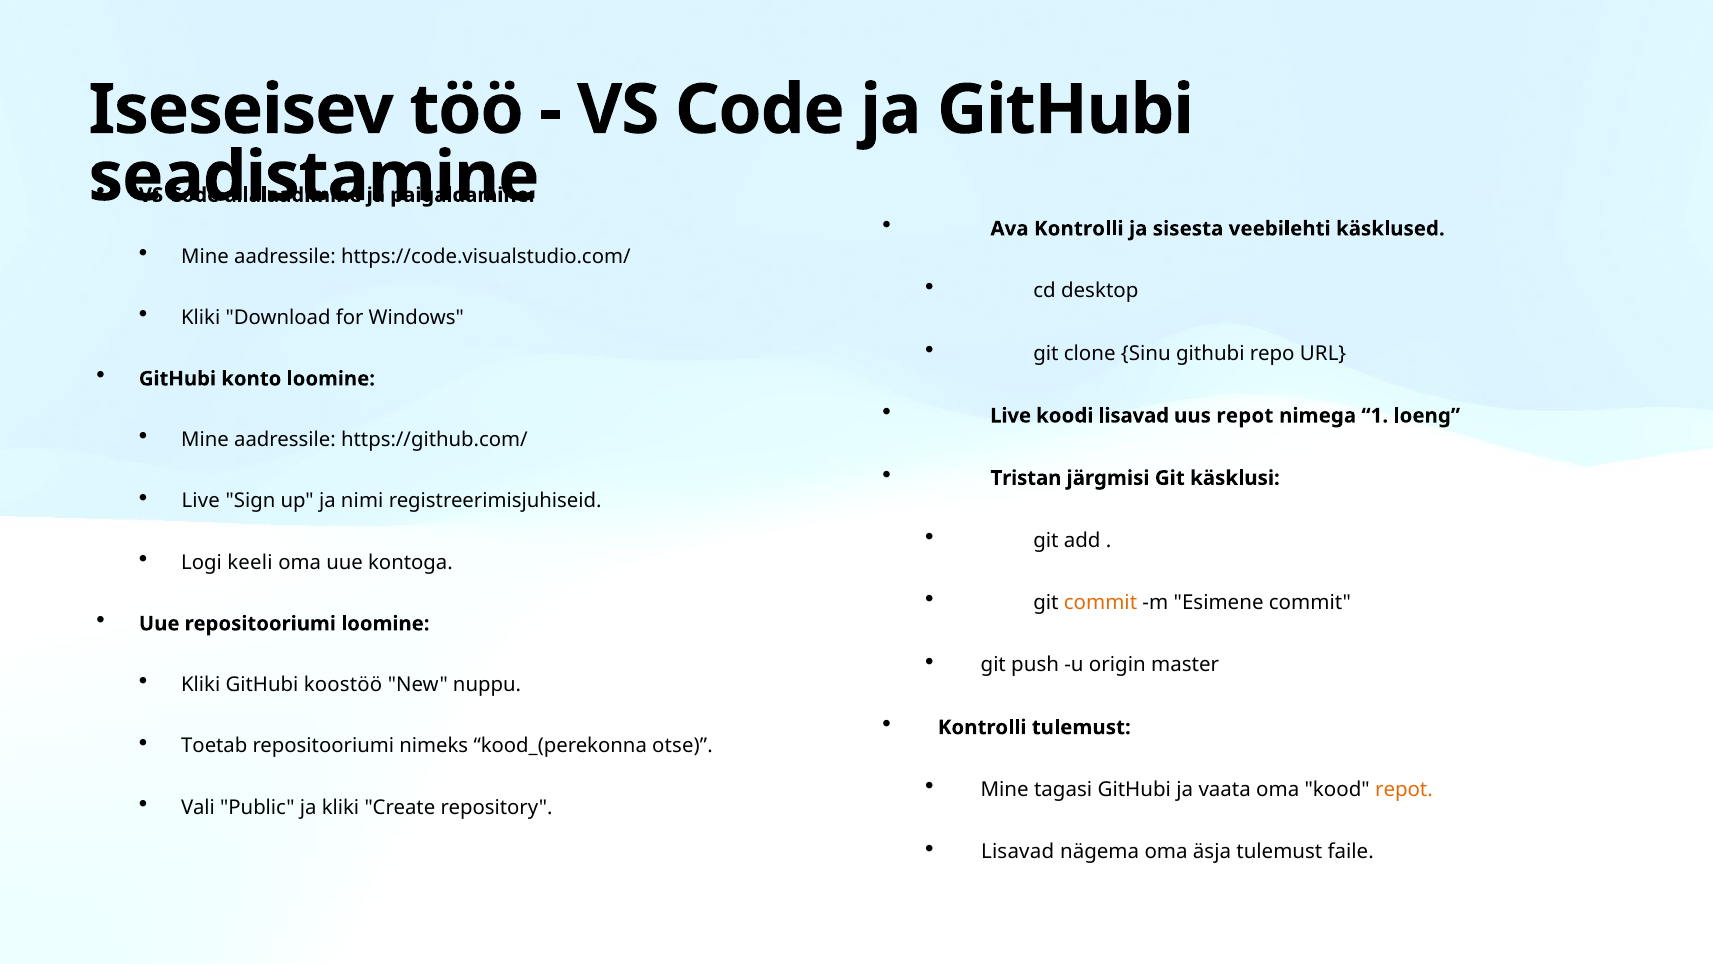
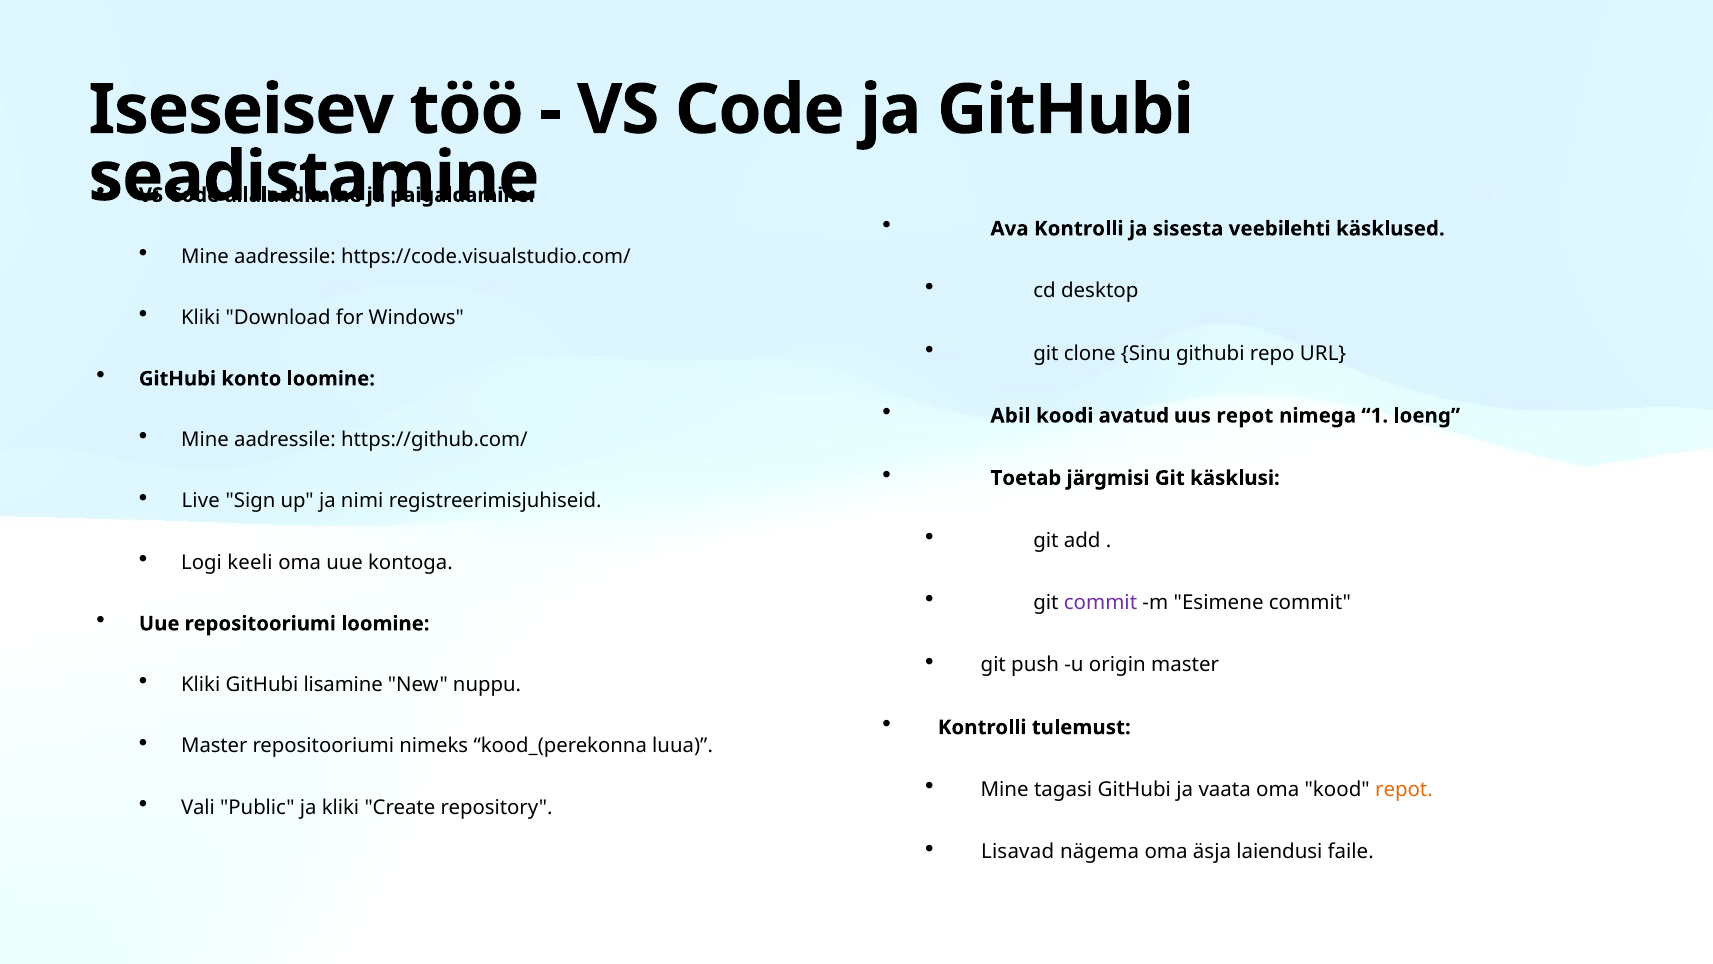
Live at (1011, 416): Live -> Abil
koodi lisavad: lisavad -> avatud
Tristan: Tristan -> Toetab
commit at (1100, 603) colour: orange -> purple
koostöö: koostöö -> lisamine
Toetab at (214, 746): Toetab -> Master
otse: otse -> luua
äsja tulemust: tulemust -> laiendusi
